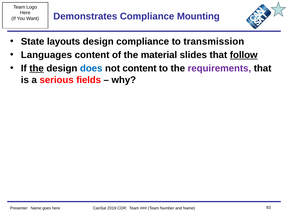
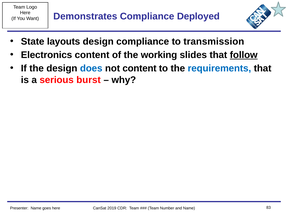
Mounting: Mounting -> Deployed
Languages: Languages -> Electronics
material: material -> working
the at (37, 68) underline: present -> none
requirements colour: purple -> blue
fields: fields -> burst
